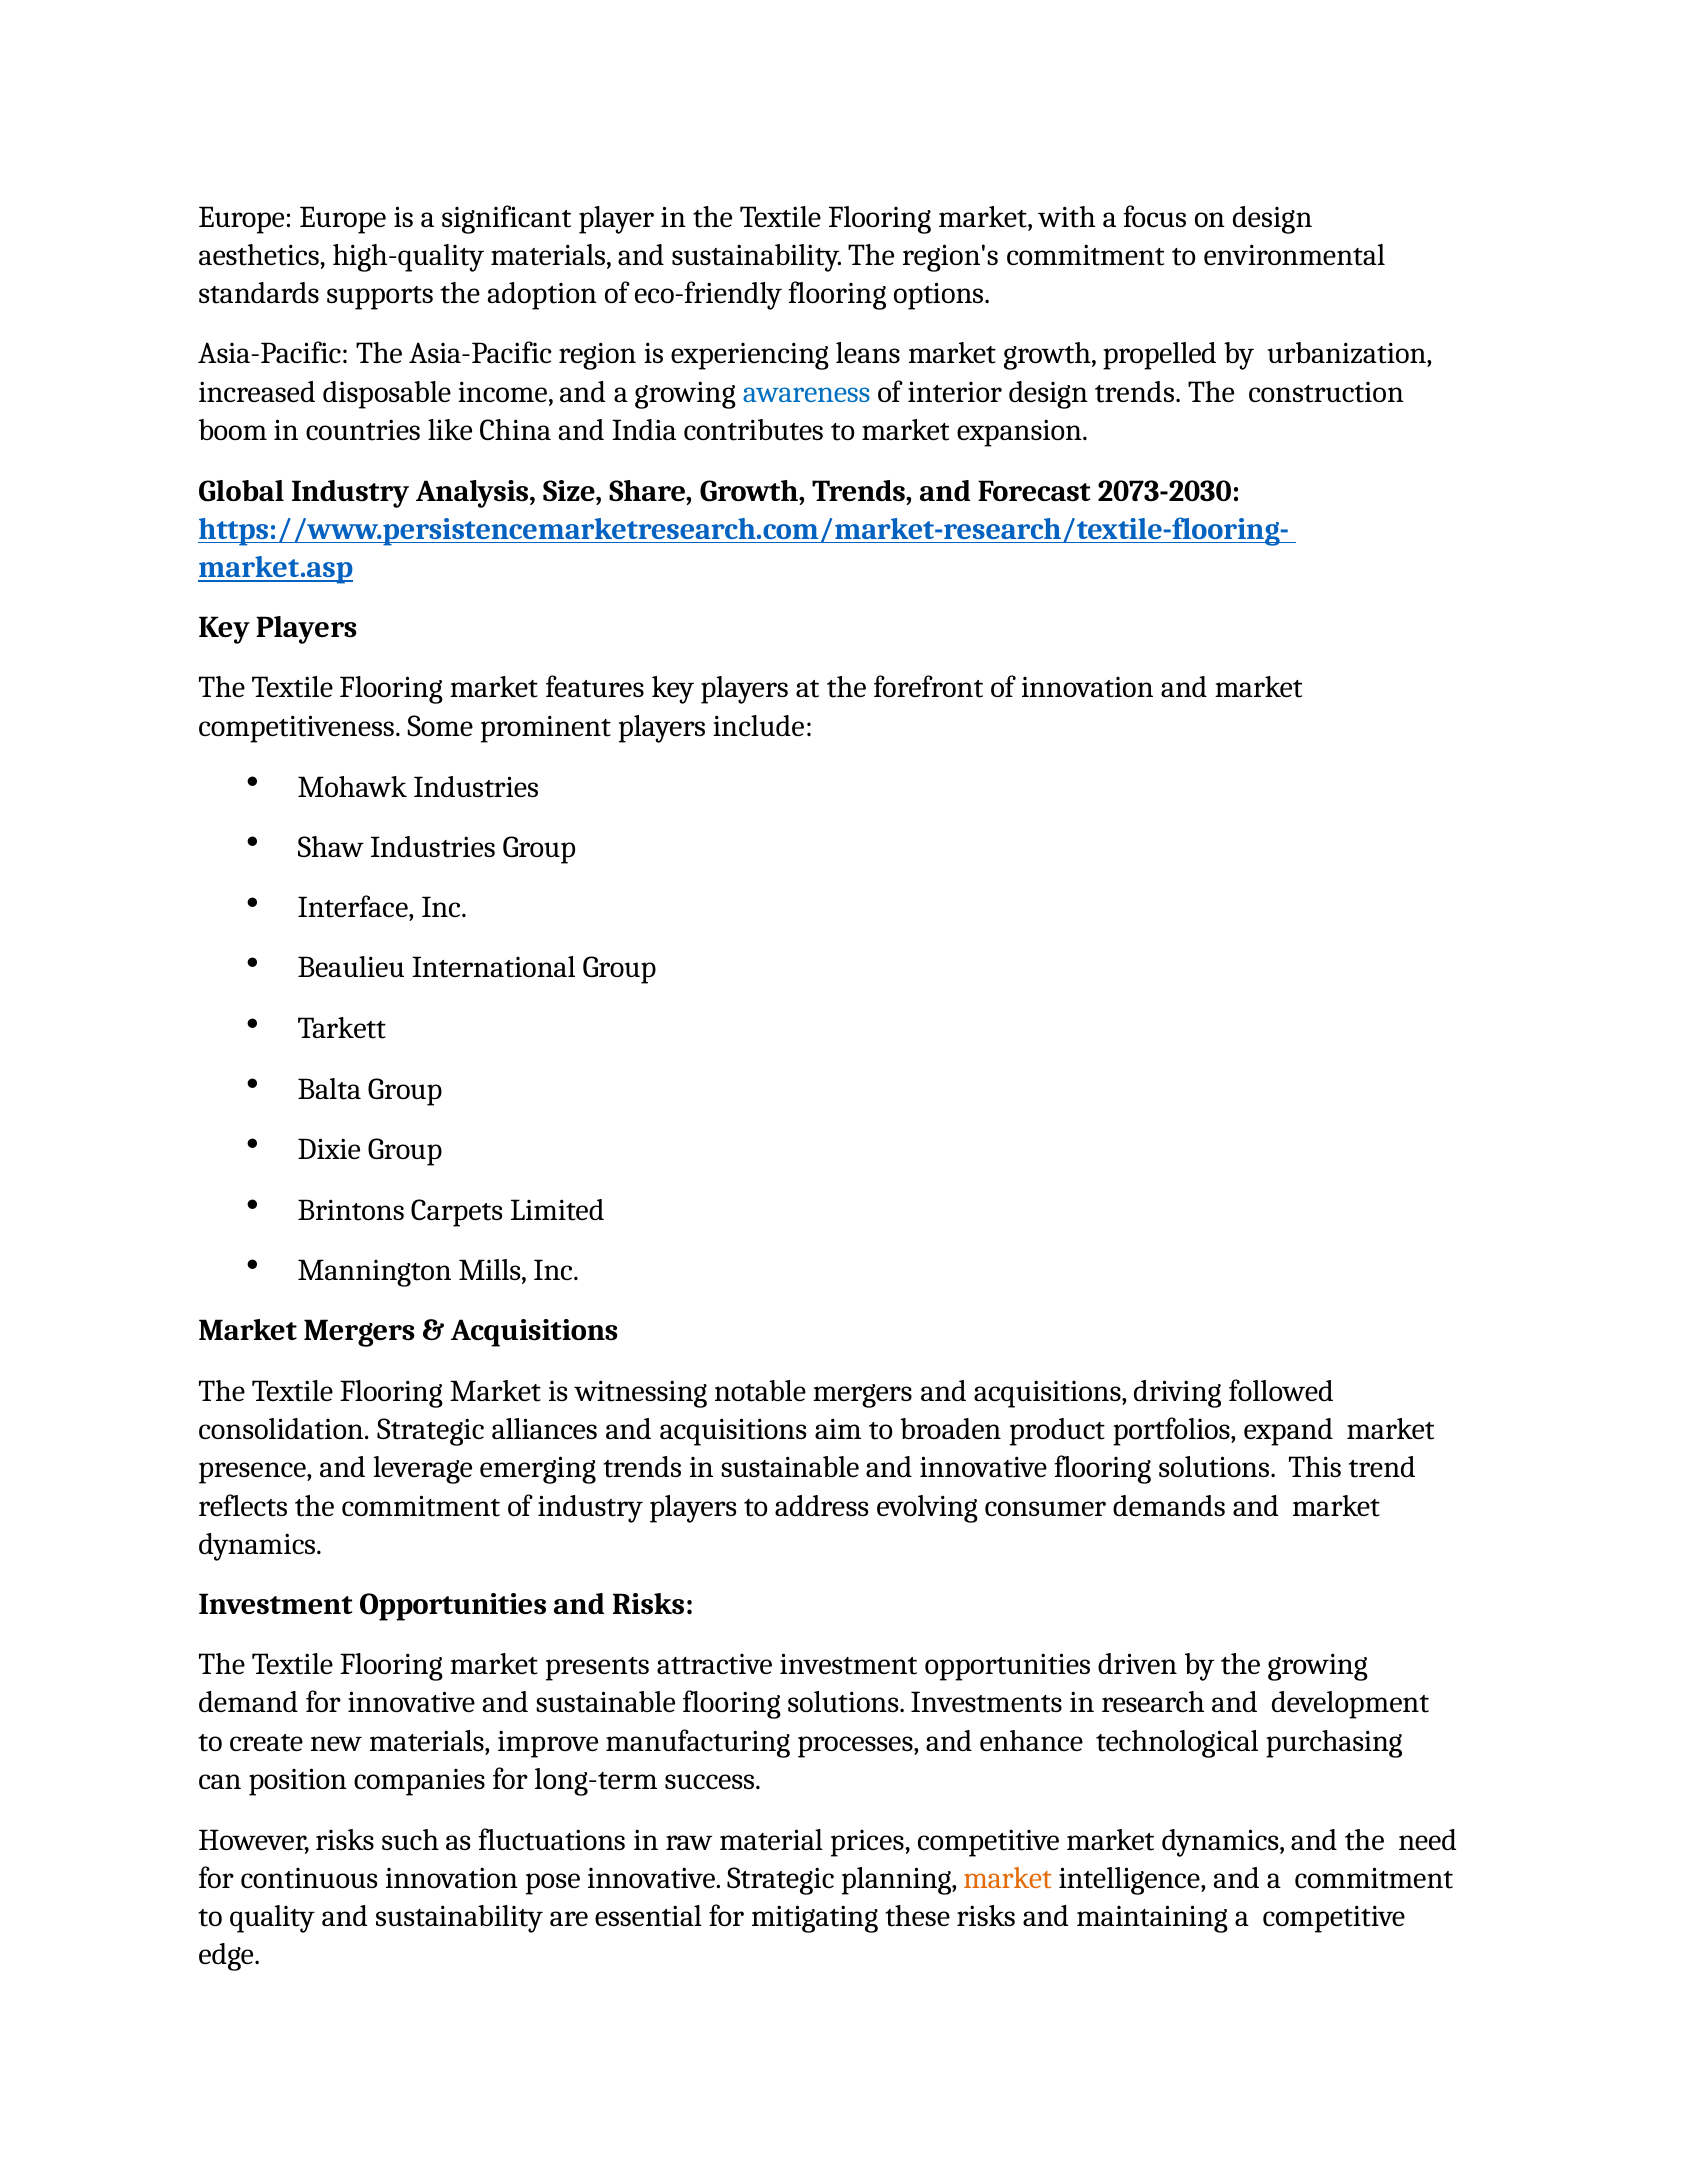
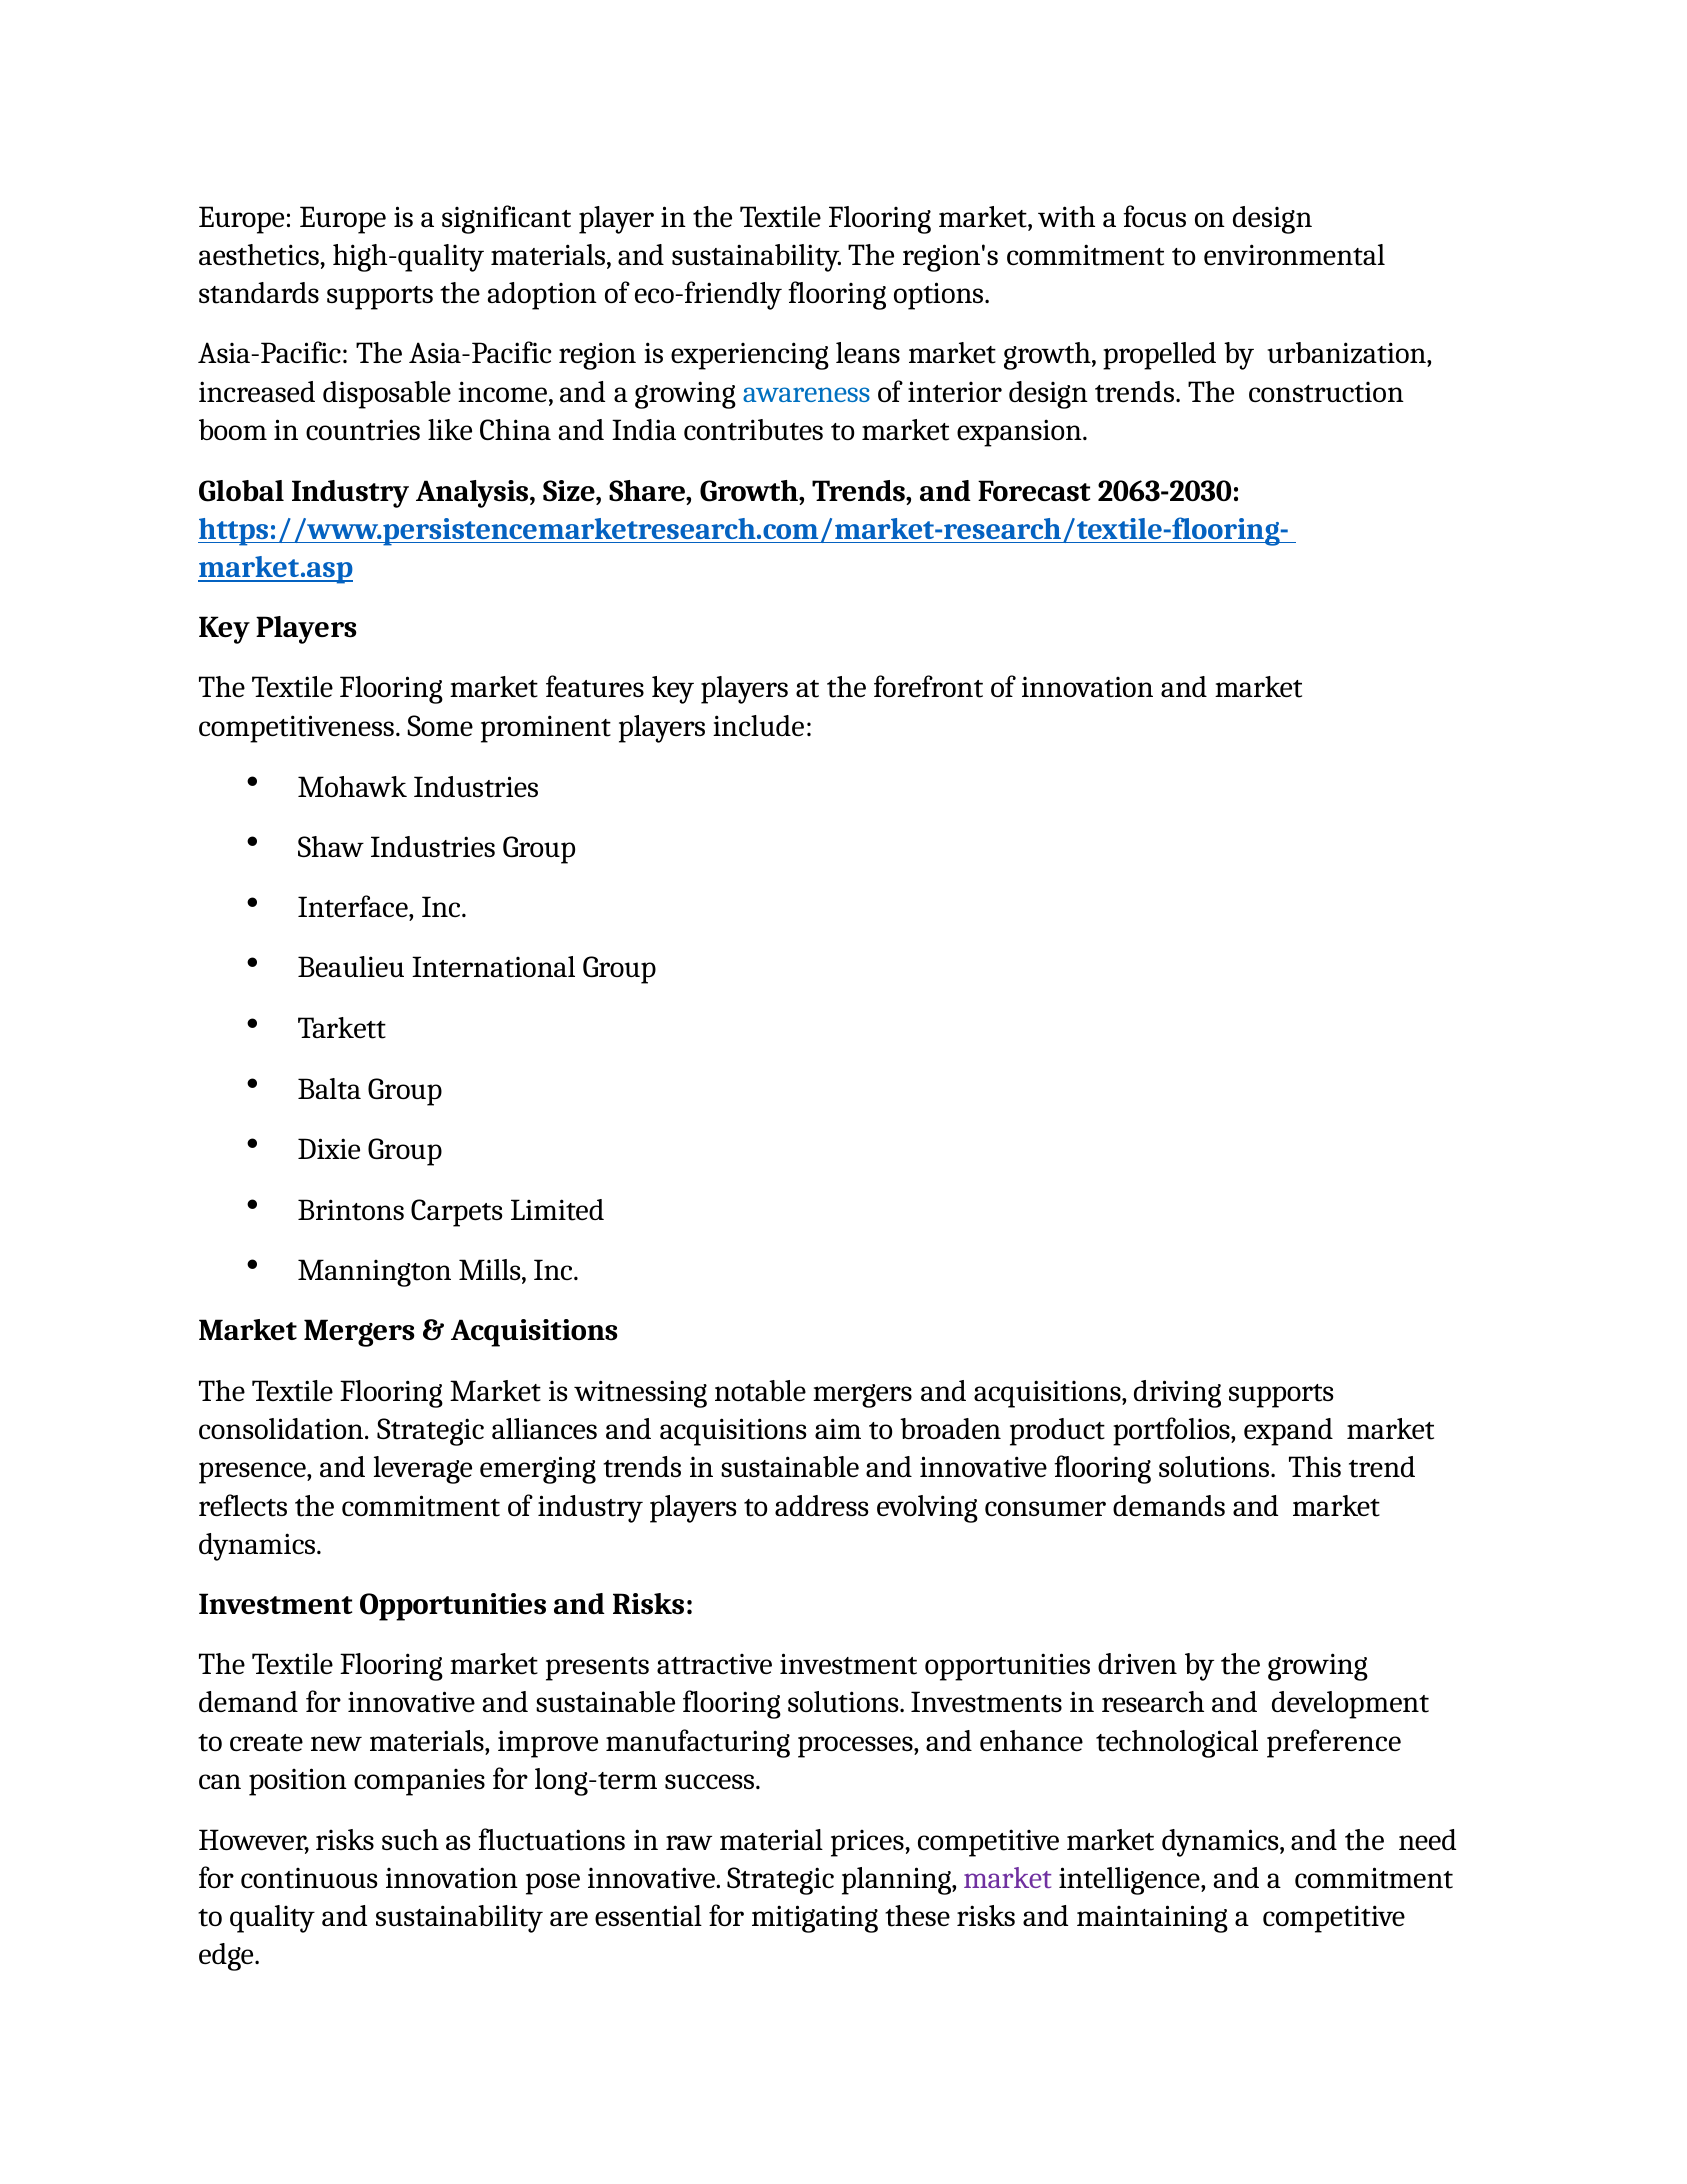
2073-2030: 2073-2030 -> 2063-2030
driving followed: followed -> supports
purchasing: purchasing -> preference
market at (1008, 1878) colour: orange -> purple
